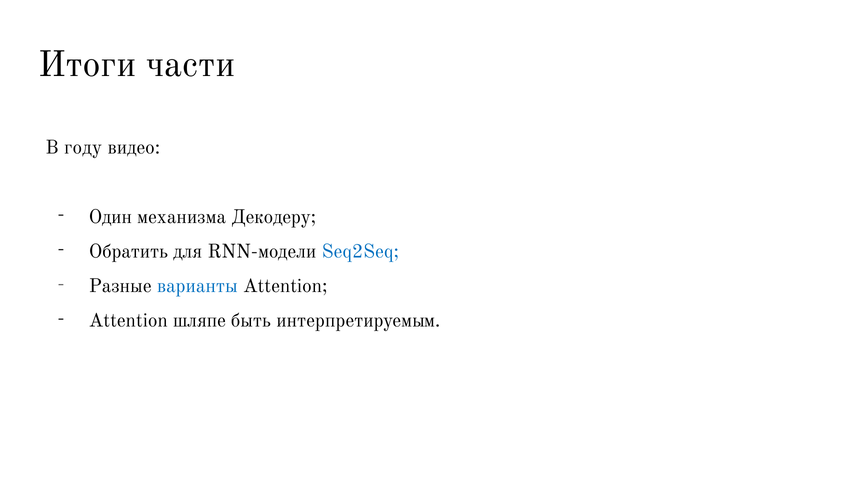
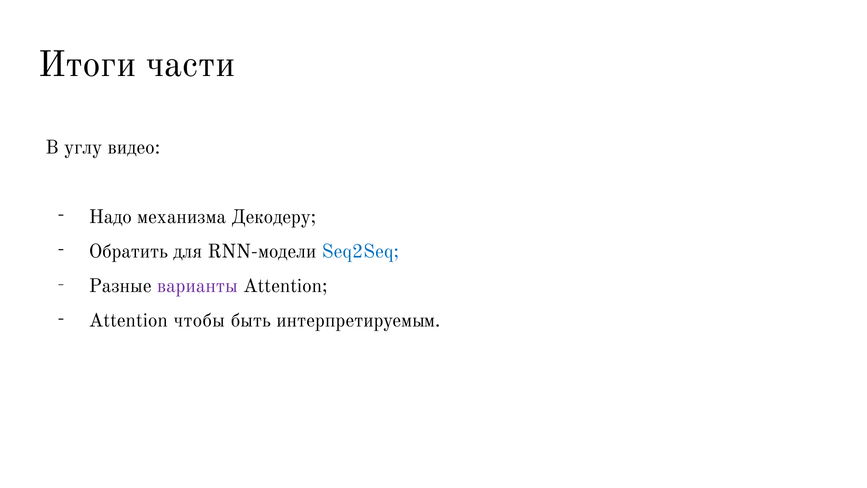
году: году -> углу
Один: Один -> Надо
варианты colour: blue -> purple
шляпе: шляпе -> чтобы
